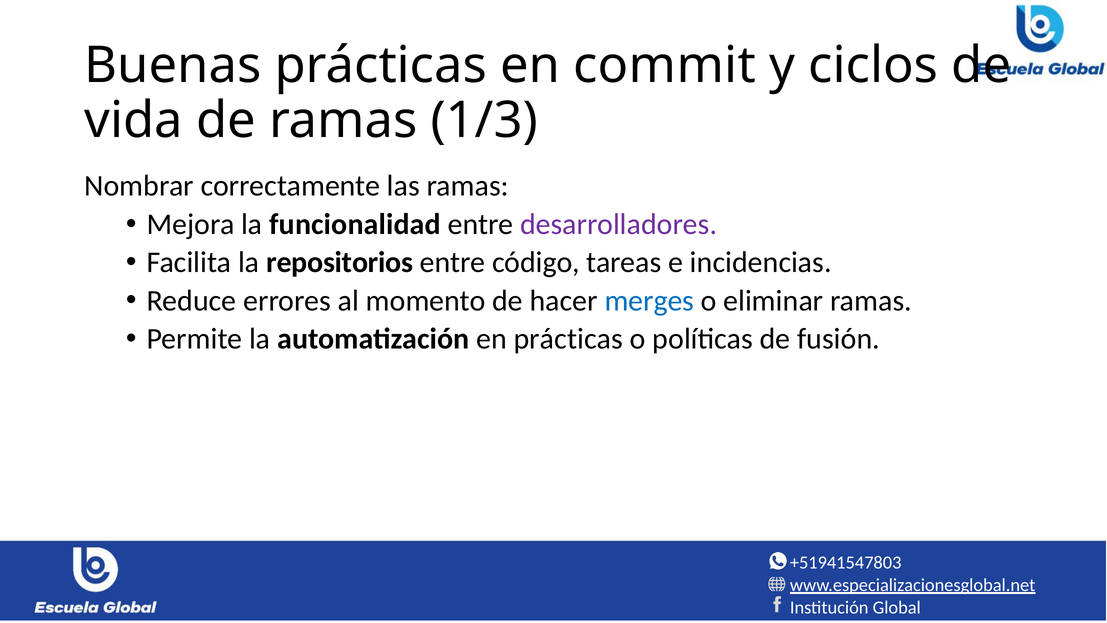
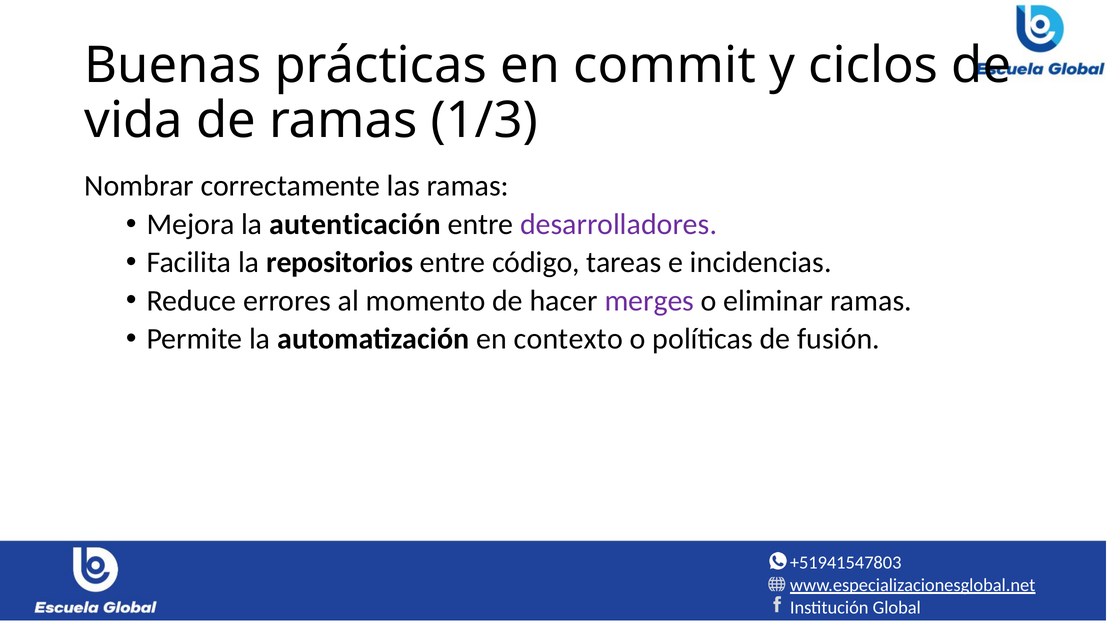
funcionalidad: funcionalidad -> autenticación
merges colour: blue -> purple
en prácticas: prácticas -> contexto
